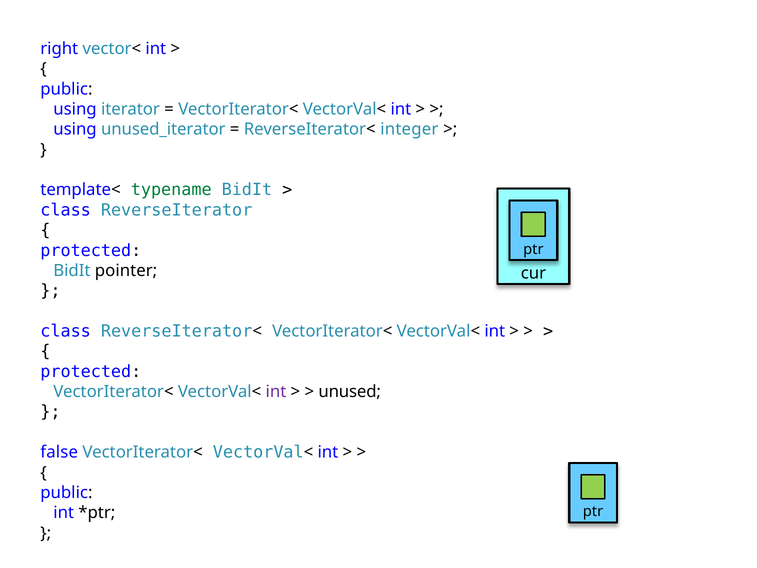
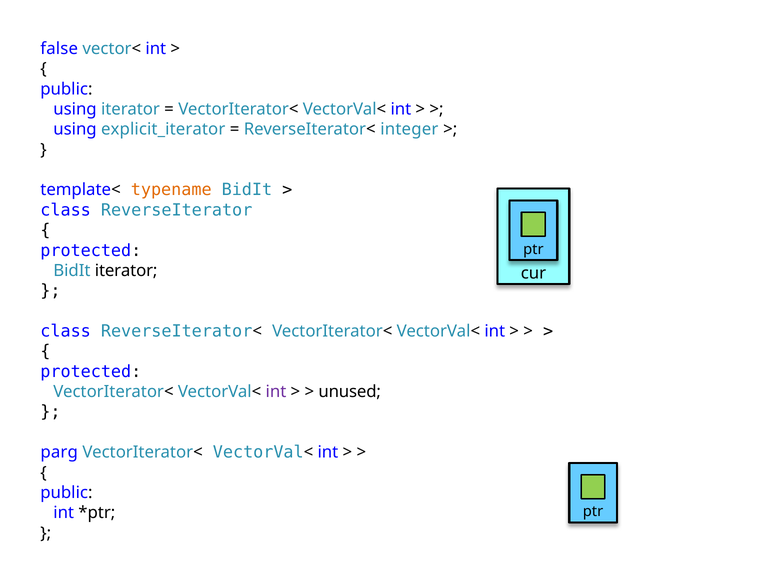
right: right -> false
unused_iterator: unused_iterator -> explicit_iterator
typename colour: green -> orange
BidIt pointer: pointer -> iterator
false: false -> parg
